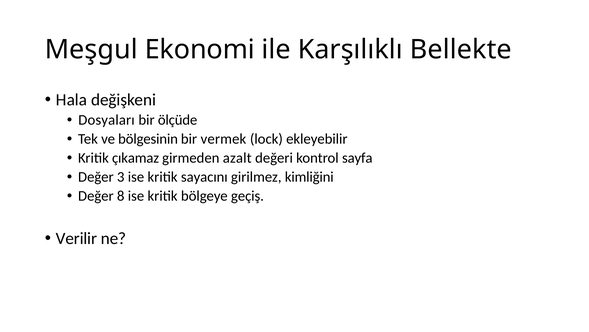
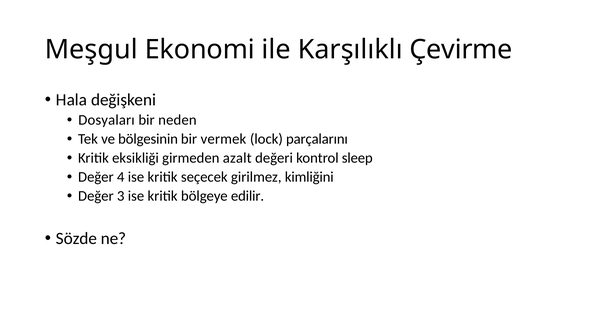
Bellekte: Bellekte -> Çevirme
ölçüde: ölçüde -> neden
ekleyebilir: ekleyebilir -> parçalarını
çıkamaz: çıkamaz -> eksikliği
sayfa: sayfa -> sleep
3: 3 -> 4
sayacını: sayacını -> seçecek
8: 8 -> 3
geçiş: geçiş -> edilir
Verilir: Verilir -> Sözde
